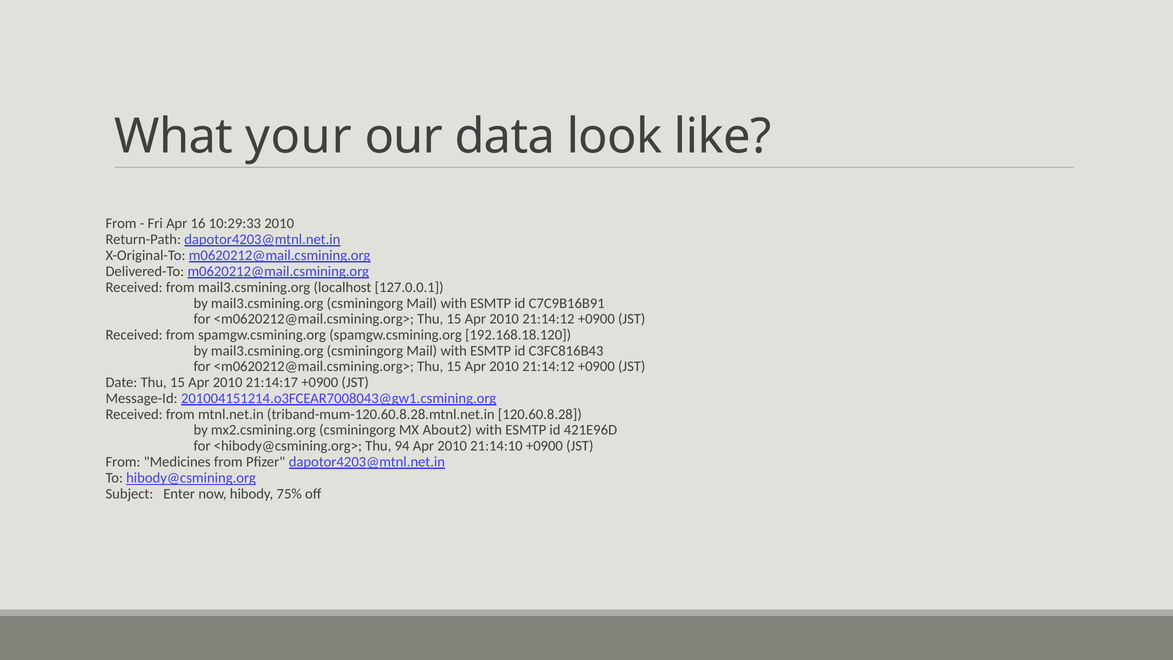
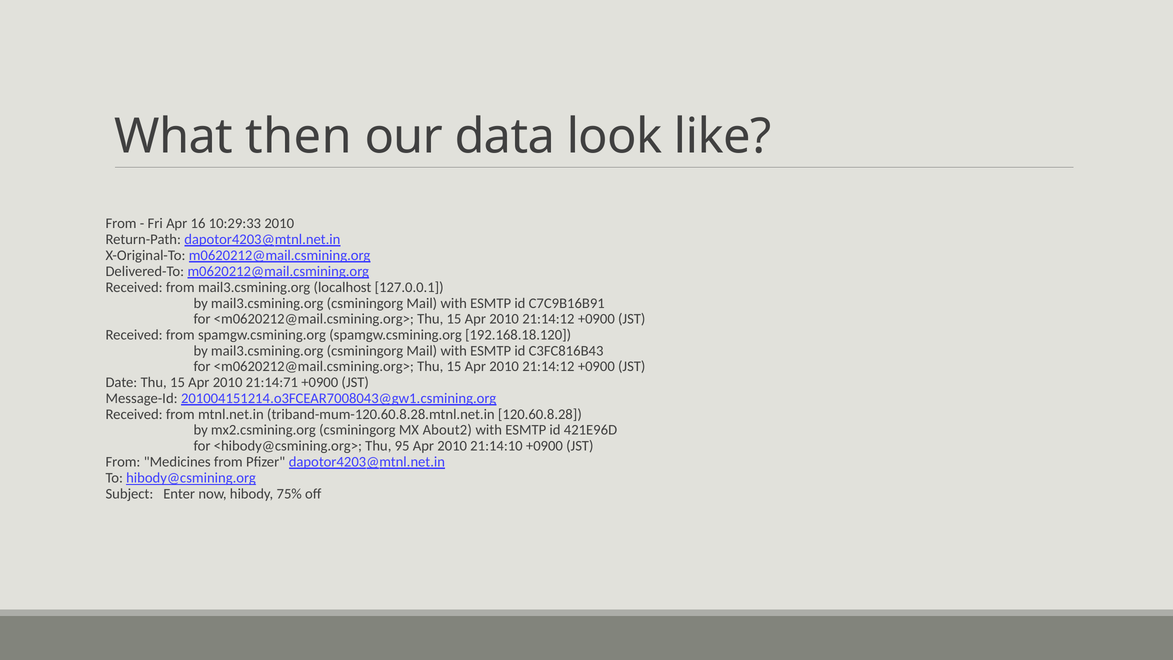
your: your -> then
21:14:17: 21:14:17 -> 21:14:71
94: 94 -> 95
